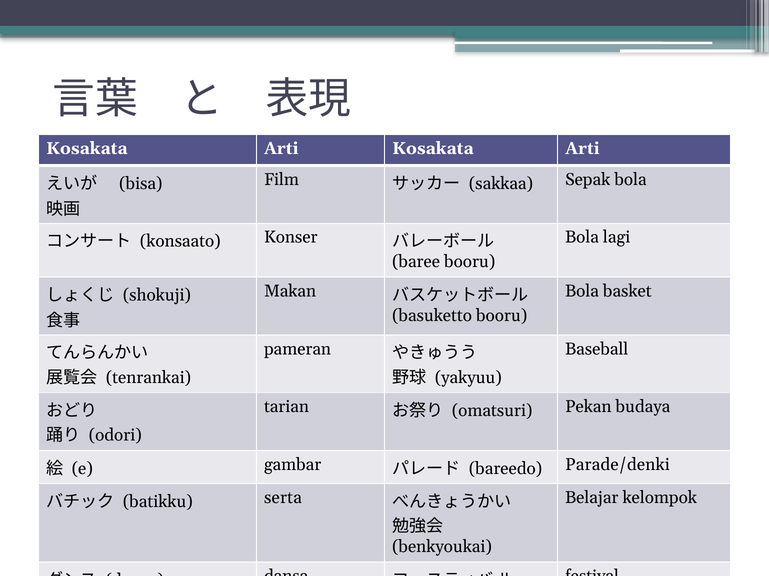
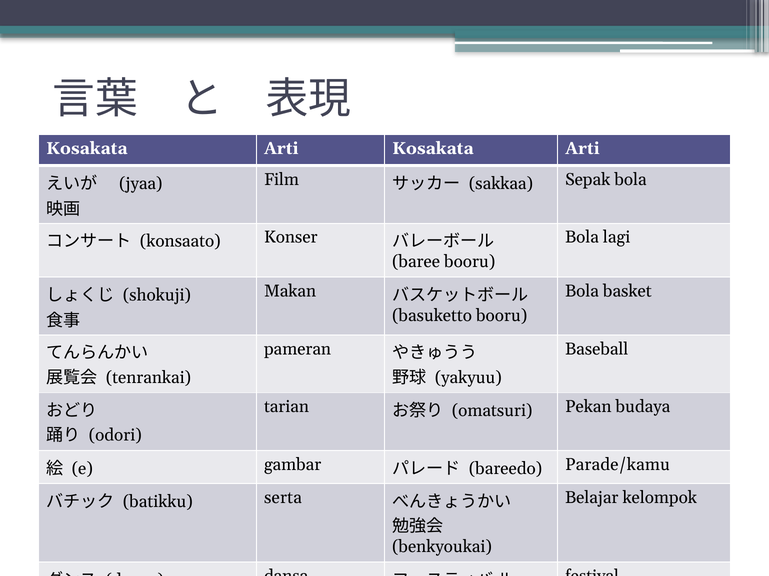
bisa: bisa -> jyaa
Parade/denki: Parade/denki -> Parade/kamu
